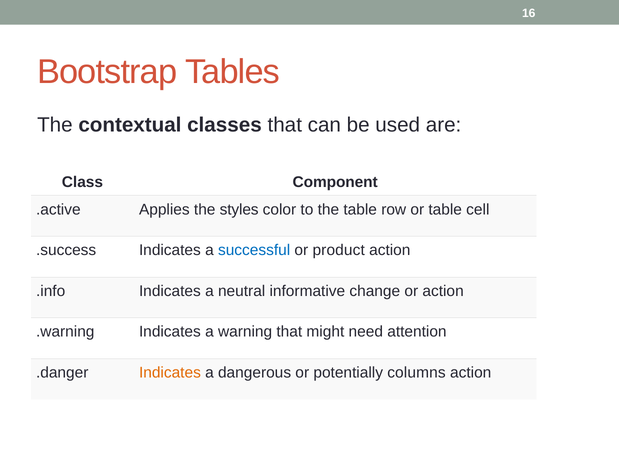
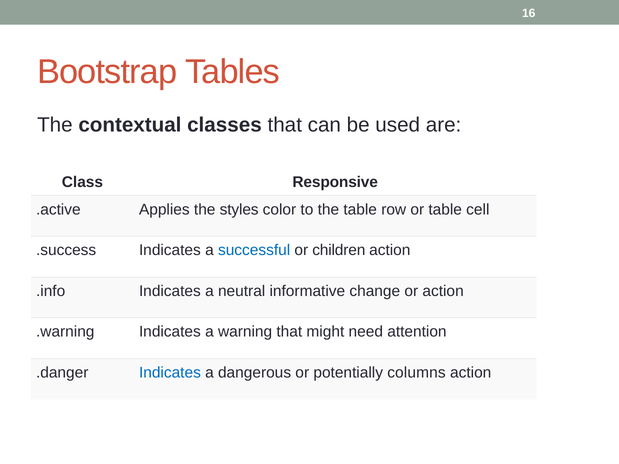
Component: Component -> Responsive
product: product -> children
Indicates at (170, 373) colour: orange -> blue
